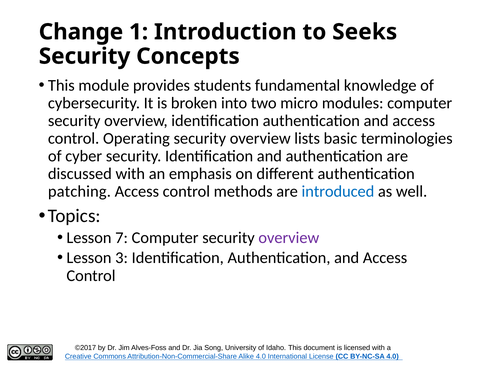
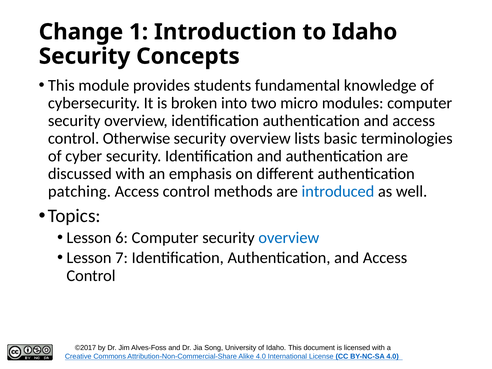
to Seeks: Seeks -> Idaho
Operating: Operating -> Otherwise
7: 7 -> 6
overview at (289, 238) colour: purple -> blue
3: 3 -> 7
